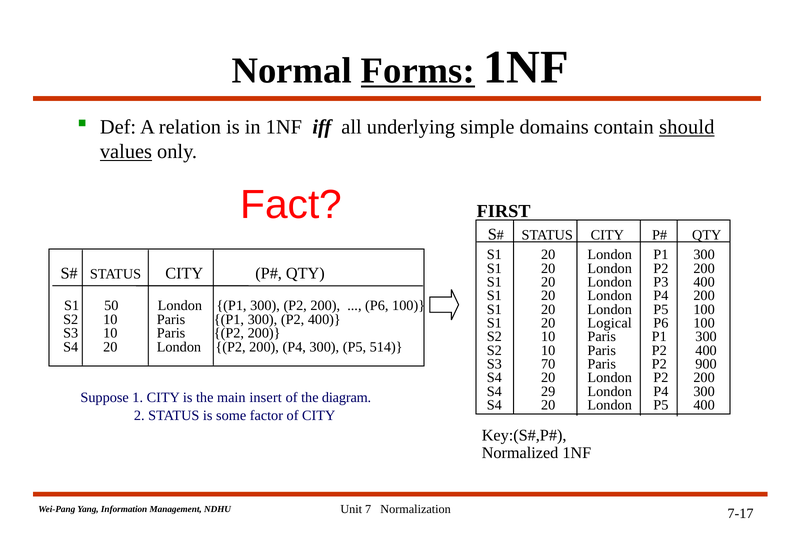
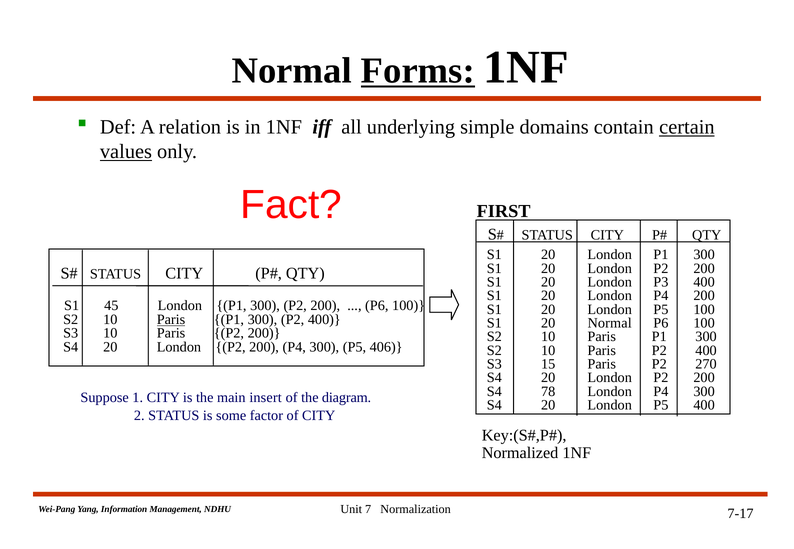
should: should -> certain
50: 50 -> 45
Paris at (171, 320) underline: none -> present
20 Logical: Logical -> Normal
514: 514 -> 406
70: 70 -> 15
900: 900 -> 270
29: 29 -> 78
